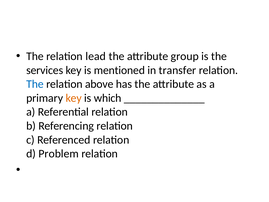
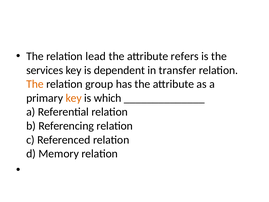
group: group -> refers
mentioned: mentioned -> dependent
The at (35, 84) colour: blue -> orange
above: above -> group
Problem: Problem -> Memory
